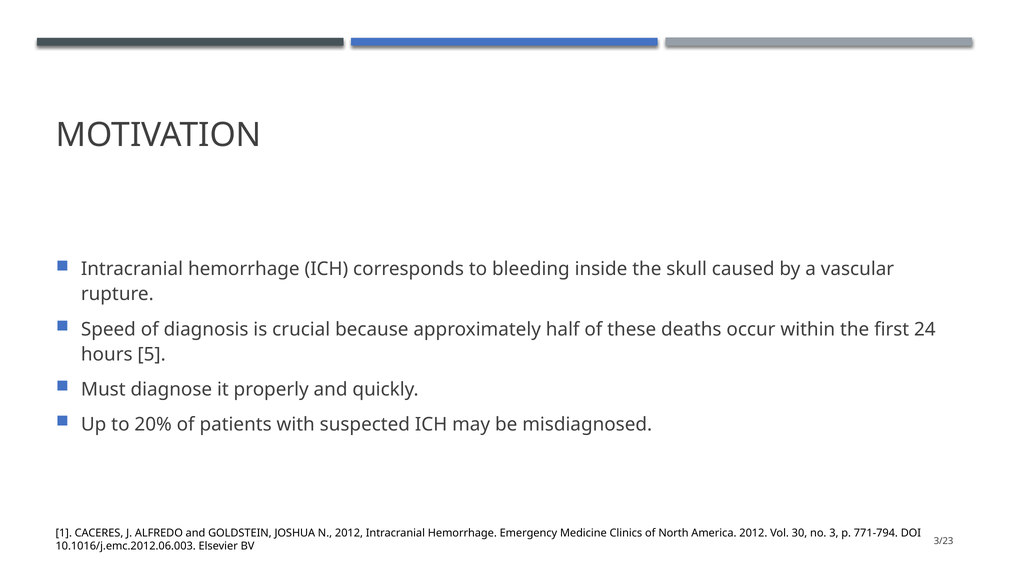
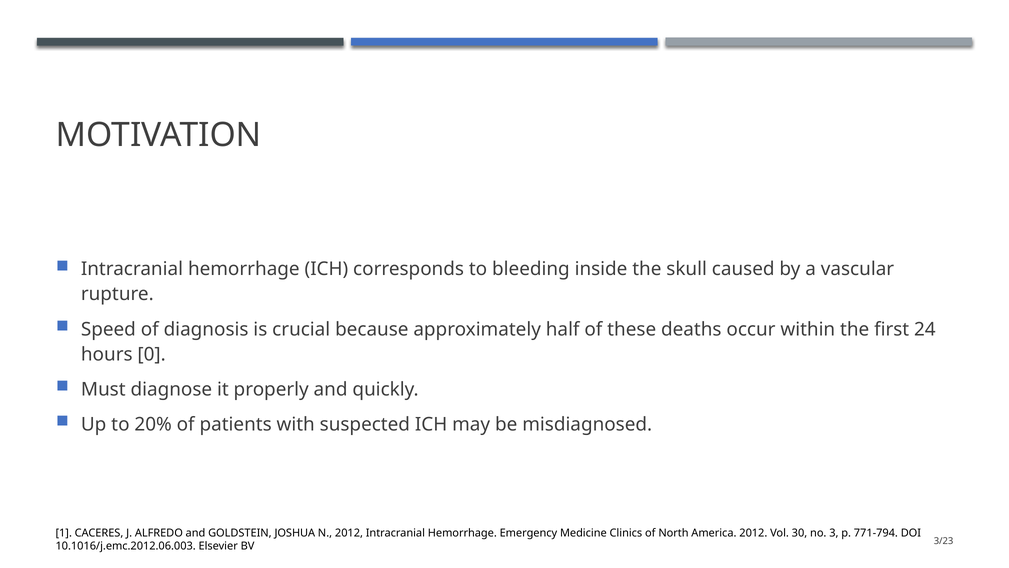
5: 5 -> 0
